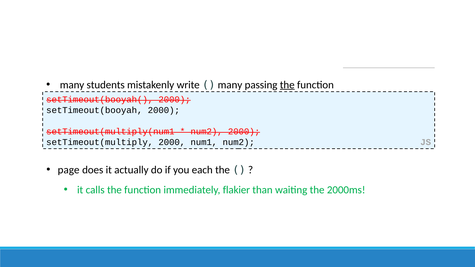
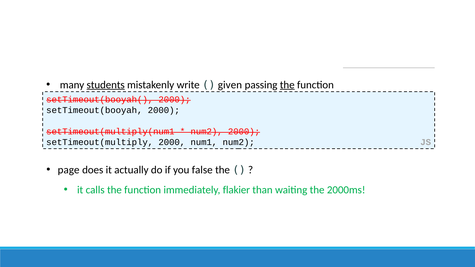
students underline: none -> present
many at (230, 85): many -> given
each: each -> false
